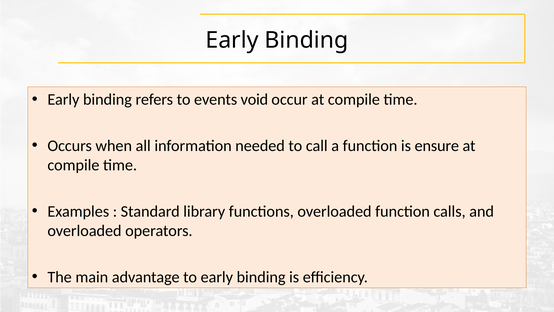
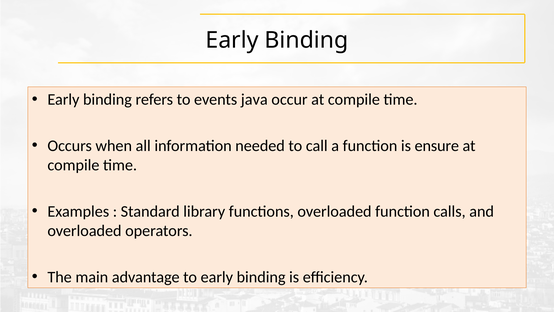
void: void -> java
